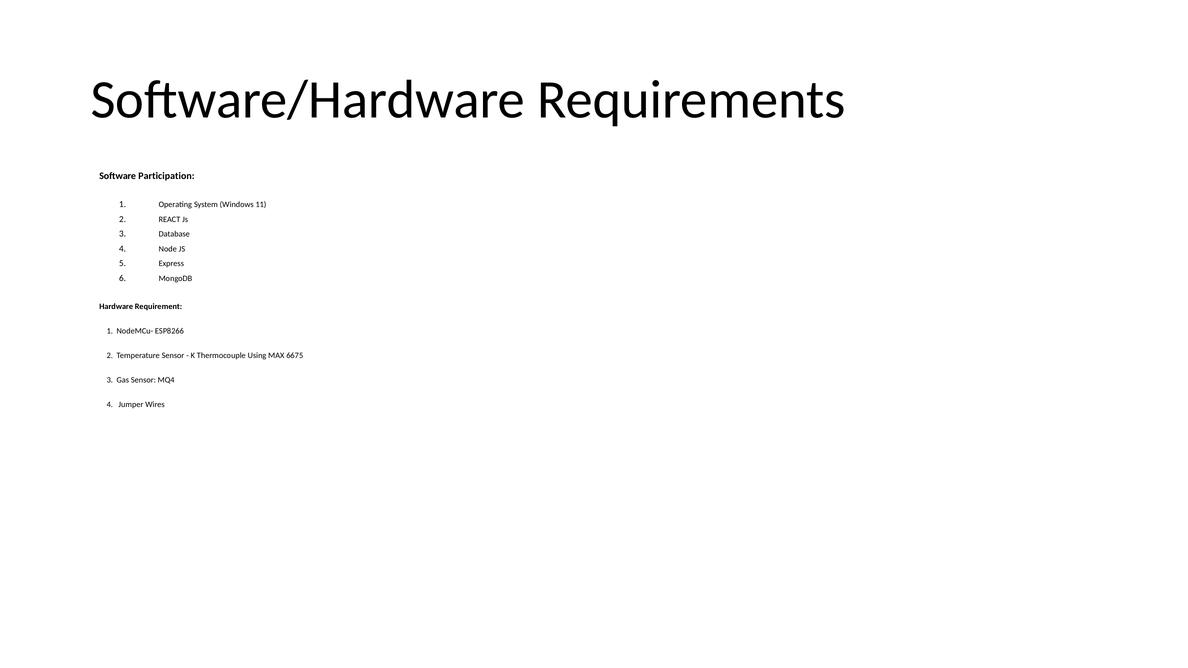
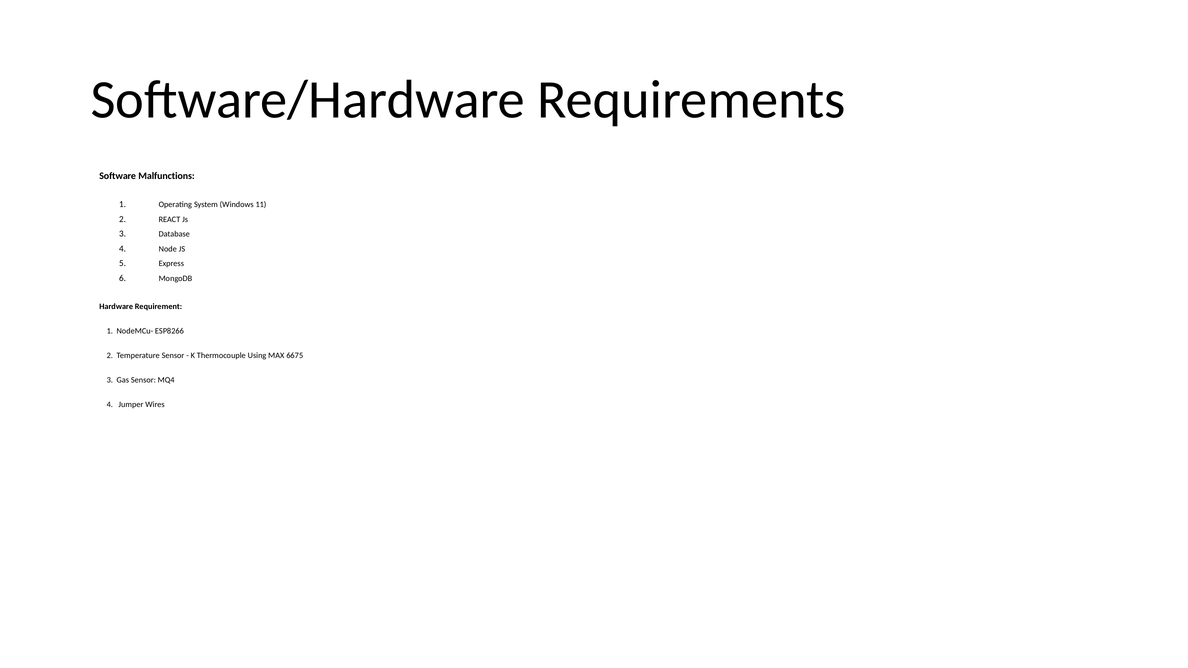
Participation: Participation -> Malfunctions
